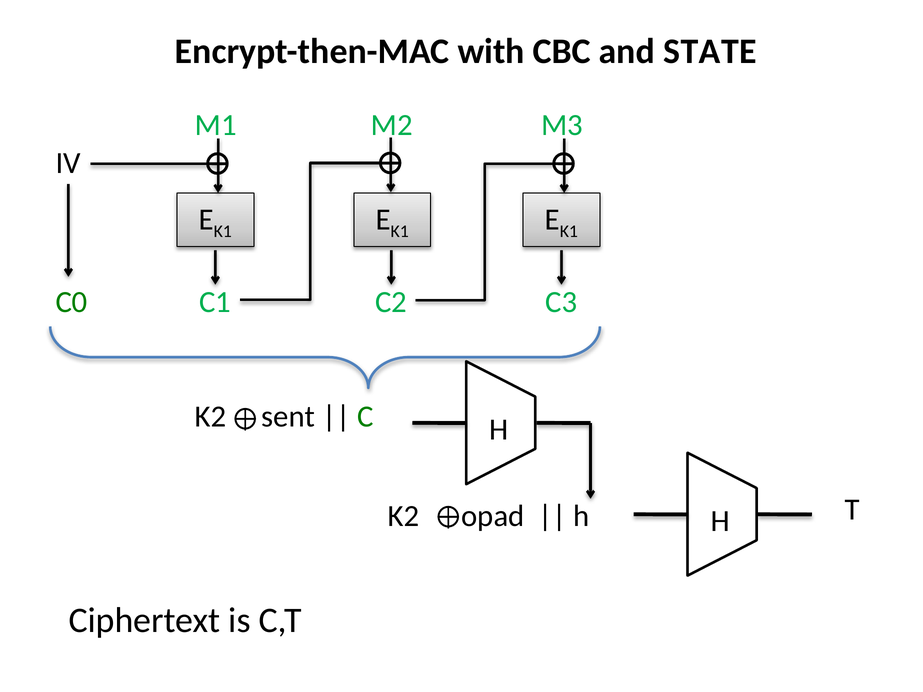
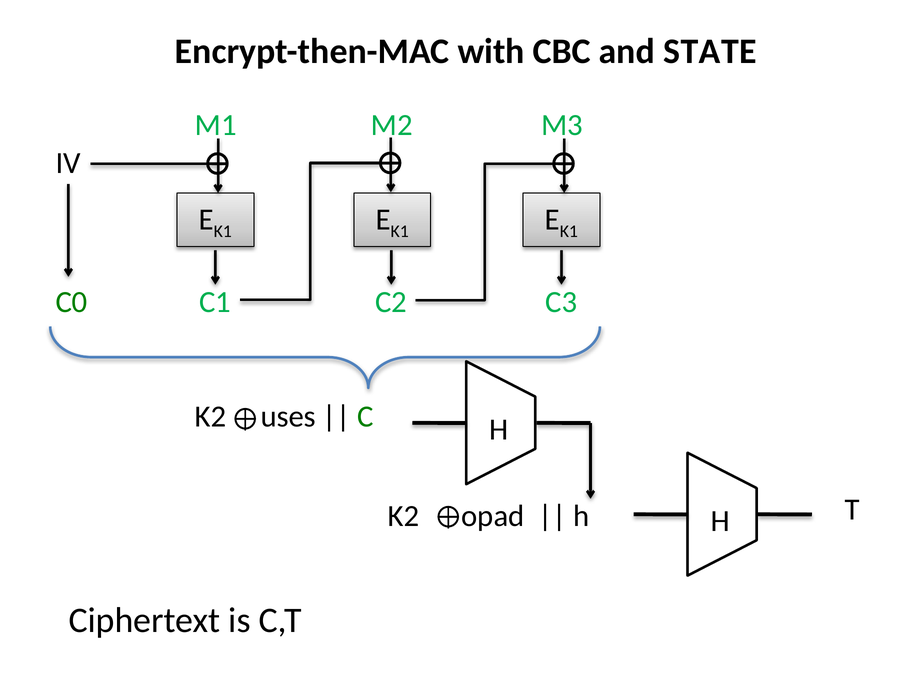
sent: sent -> uses
